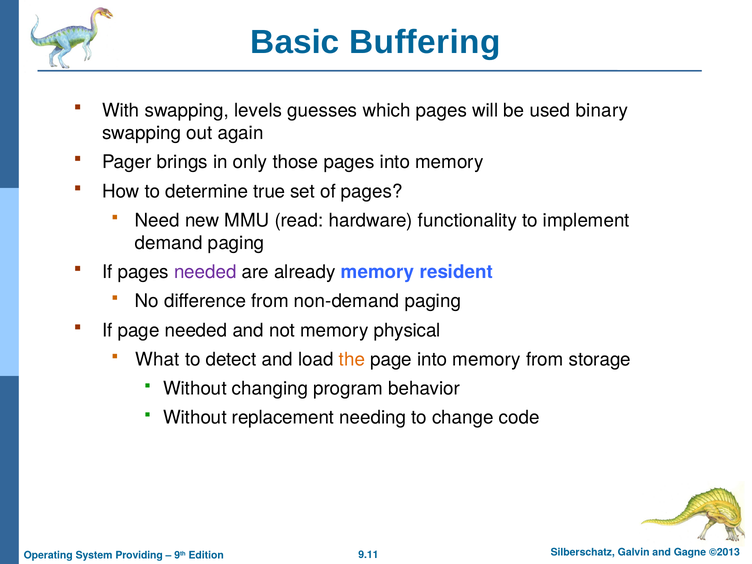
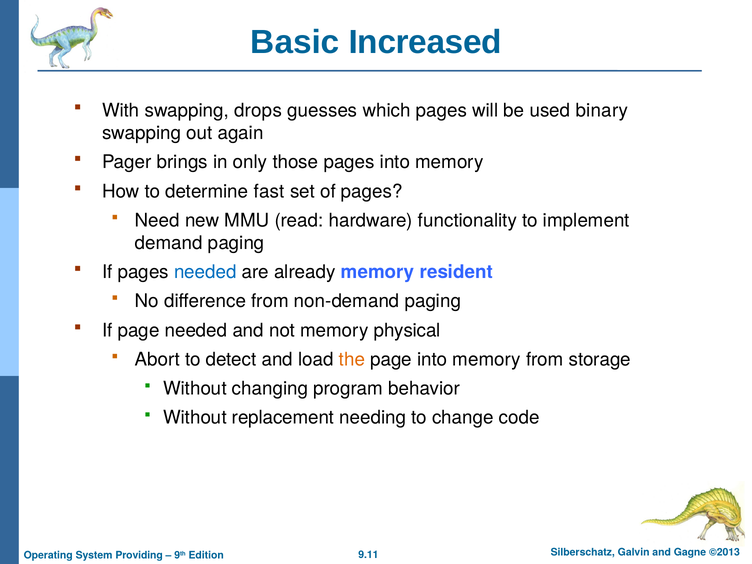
Buffering: Buffering -> Increased
levels: levels -> drops
true: true -> fast
needed at (205, 272) colour: purple -> blue
What: What -> Abort
